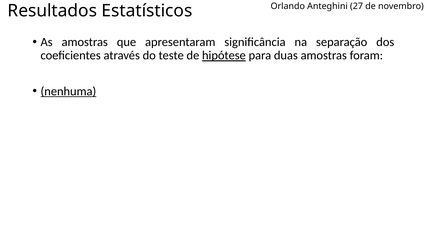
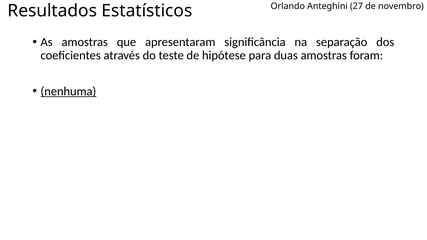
hipótese underline: present -> none
